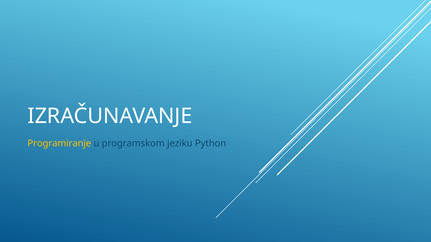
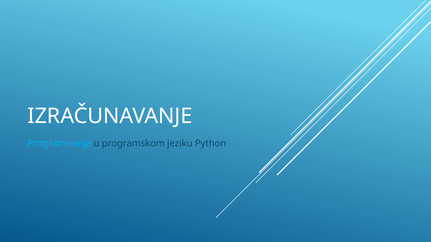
Programiranje colour: yellow -> light blue
